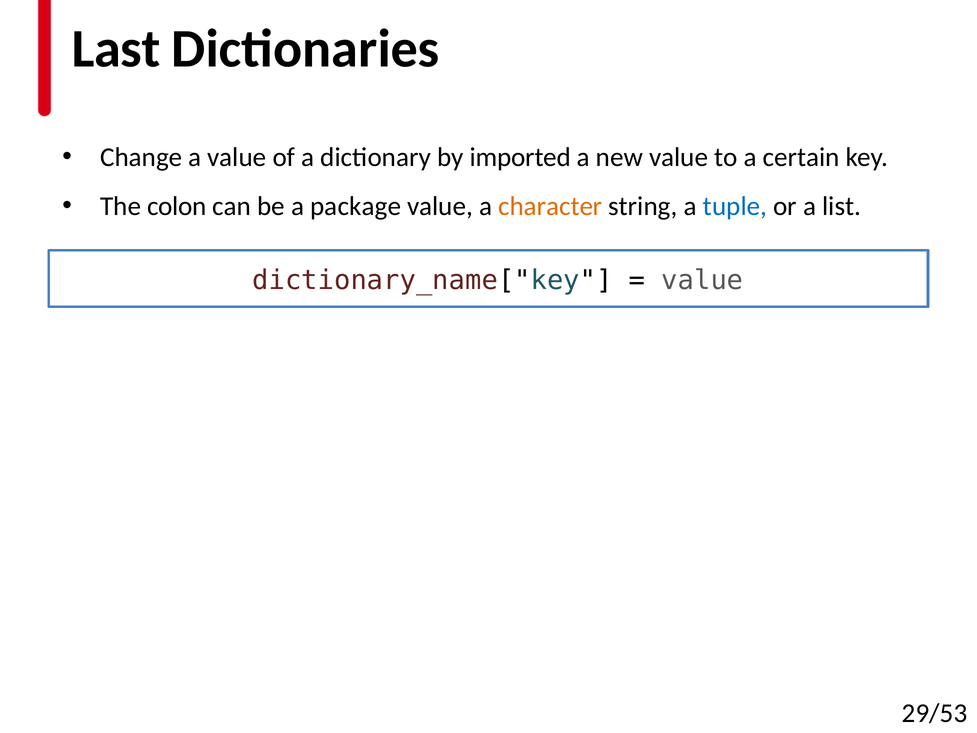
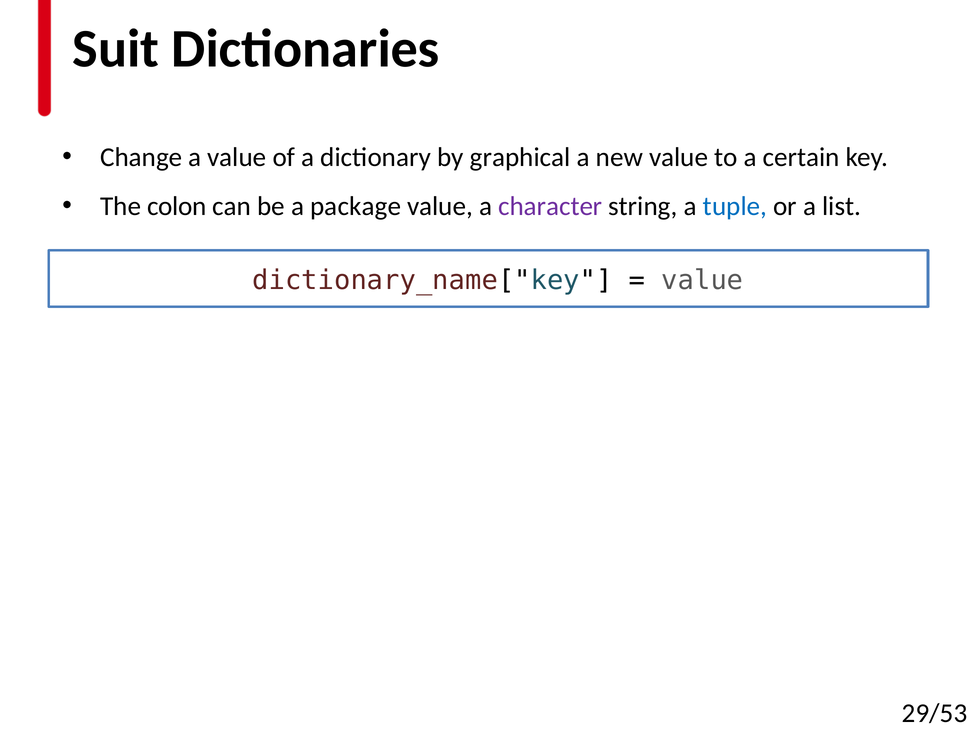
Last: Last -> Suit
imported: imported -> graphical
character colour: orange -> purple
